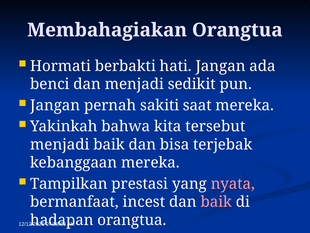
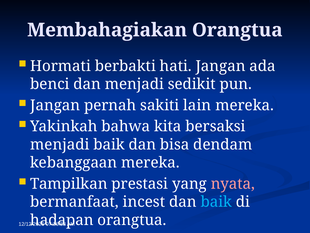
saat: saat -> lain
tersebut: tersebut -> bersaksi
terjebak: terjebak -> dendam
baik at (216, 202) colour: pink -> light blue
